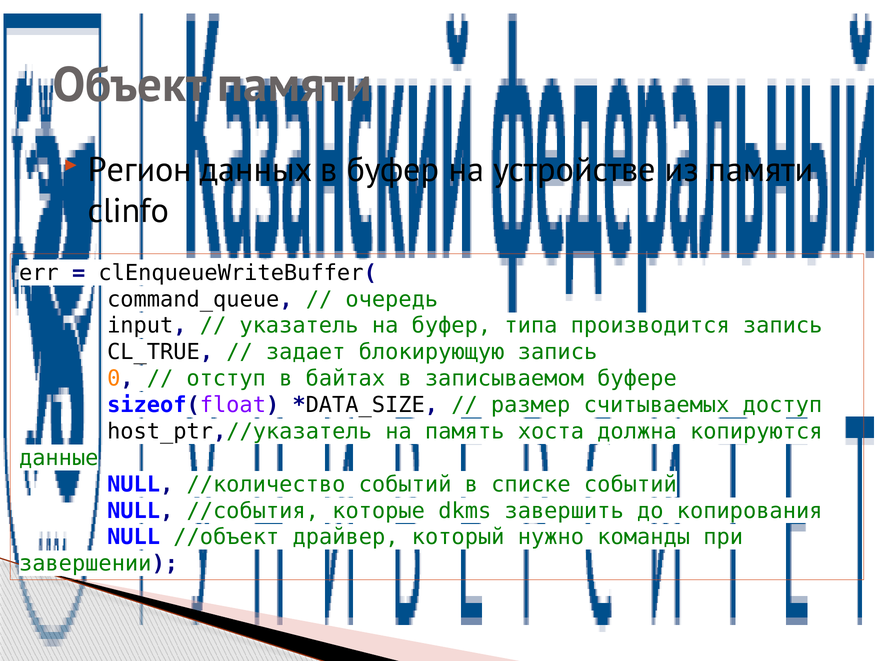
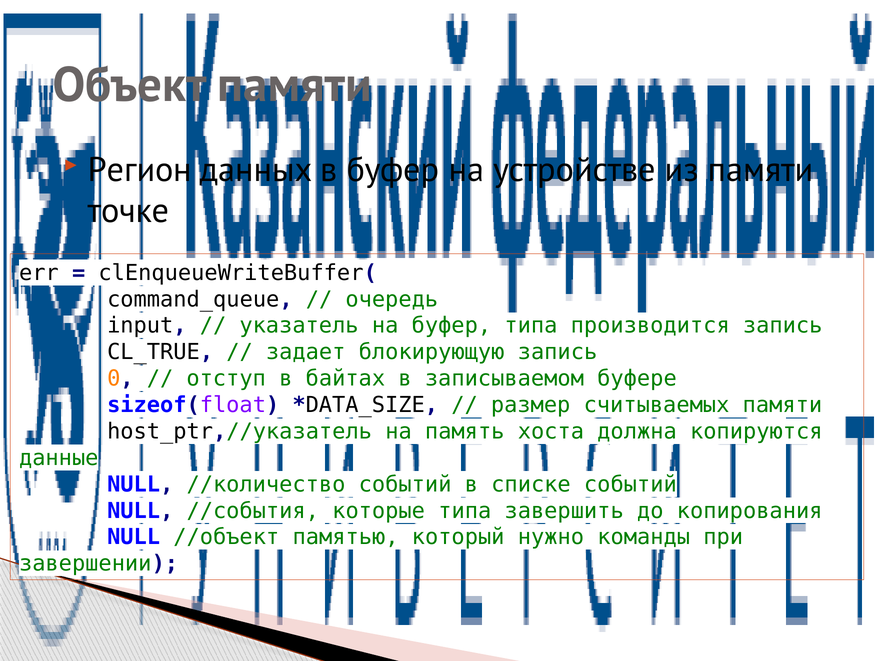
clinfo: clinfo -> точке
считываемых доступ: доступ -> памяти
которые dkms: dkms -> типа
драйвер: драйвер -> памятью
